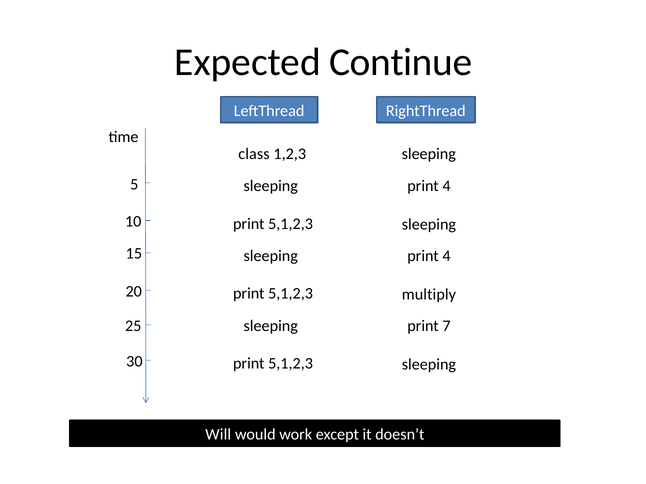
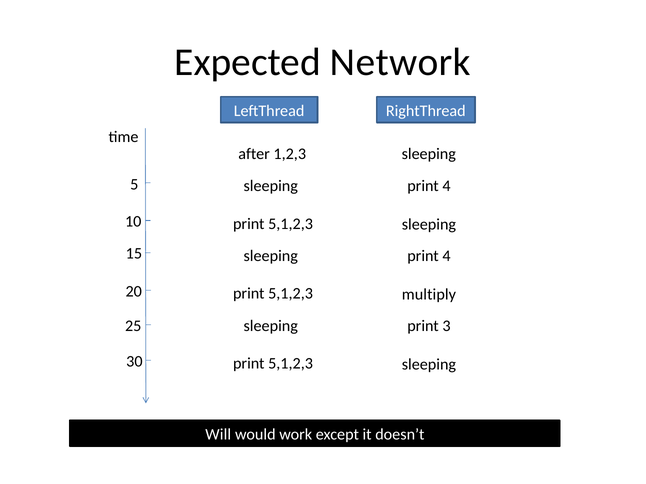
Continue: Continue -> Network
class: class -> after
7: 7 -> 3
